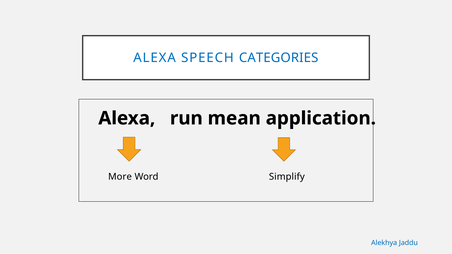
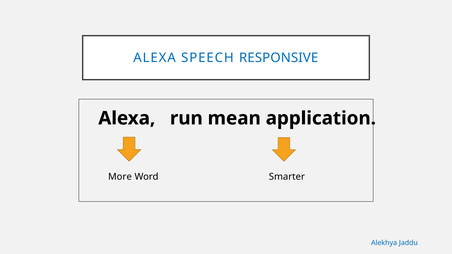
CATEGORIES: CATEGORIES -> RESPONSIVE
Simplify: Simplify -> Smarter
